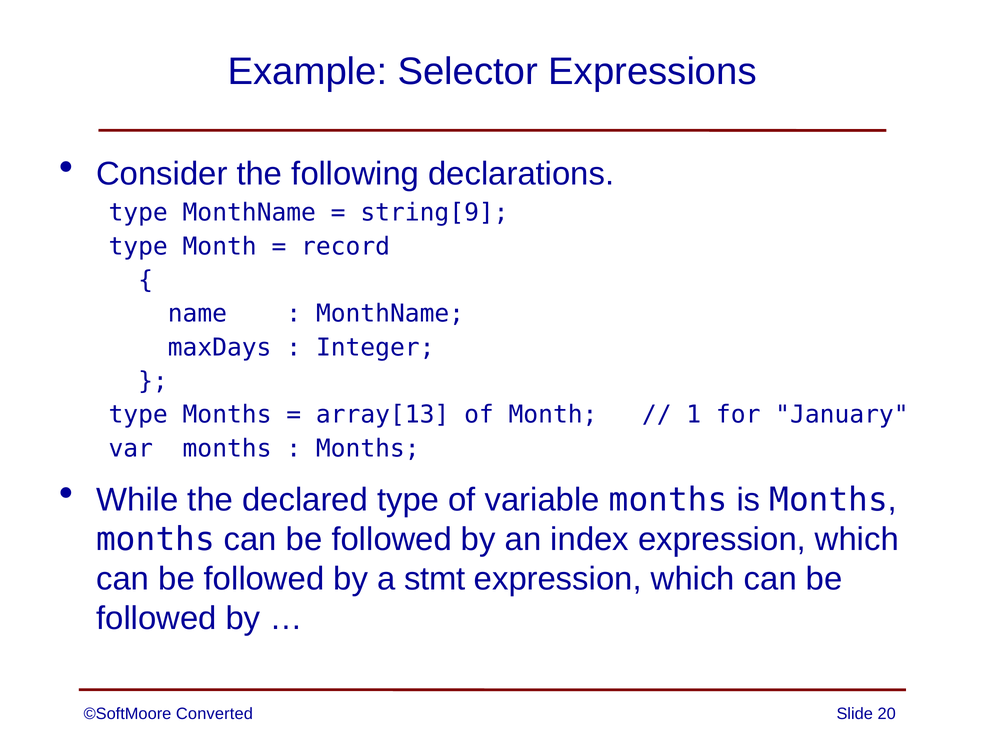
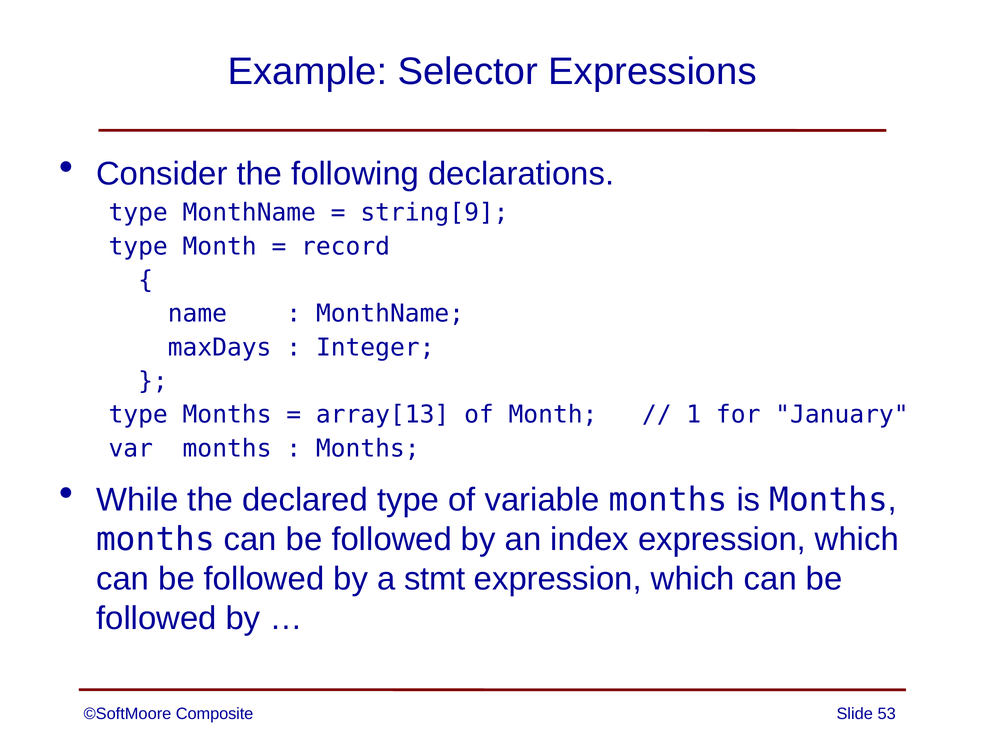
Converted: Converted -> Composite
20: 20 -> 53
